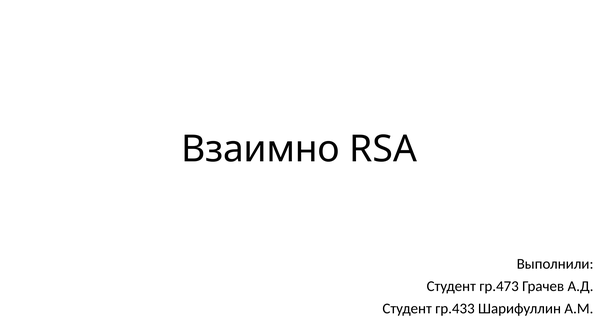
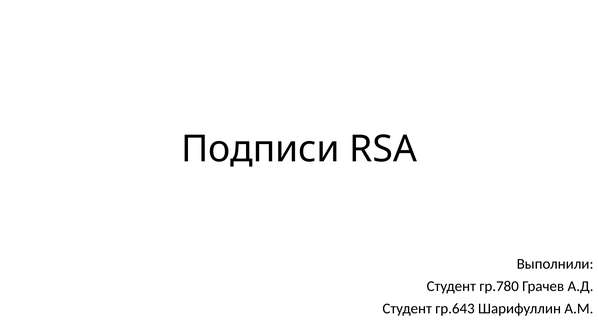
Взаимно: Взаимно -> Подписи
гр.473: гр.473 -> гр.780
гр.433: гр.433 -> гр.643
